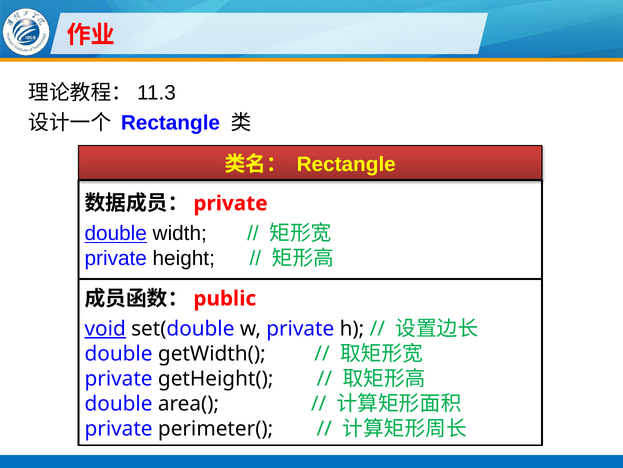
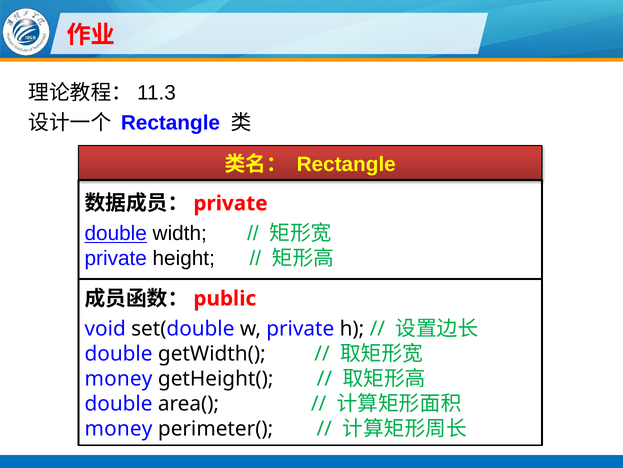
void underline: present -> none
private at (119, 378): private -> money
private at (119, 428): private -> money
